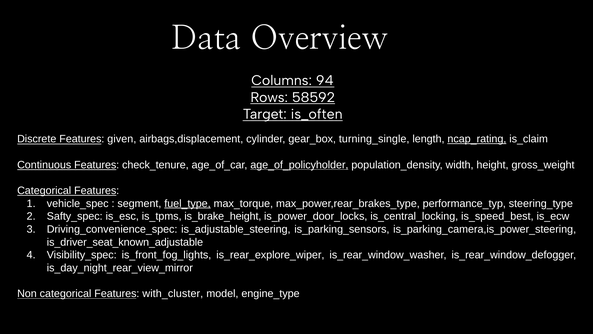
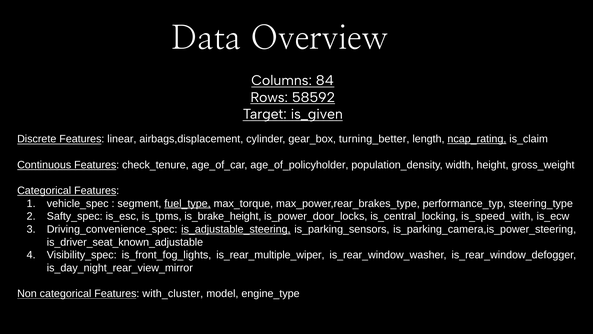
94: 94 -> 84
is_often: is_often -> is_given
given: given -> linear
turning_single: turning_single -> turning_better
age_of_policyholder underline: present -> none
is_speed_best: is_speed_best -> is_speed_with
is_adjustable_steering underline: none -> present
is_rear_explore_wiper: is_rear_explore_wiper -> is_rear_multiple_wiper
